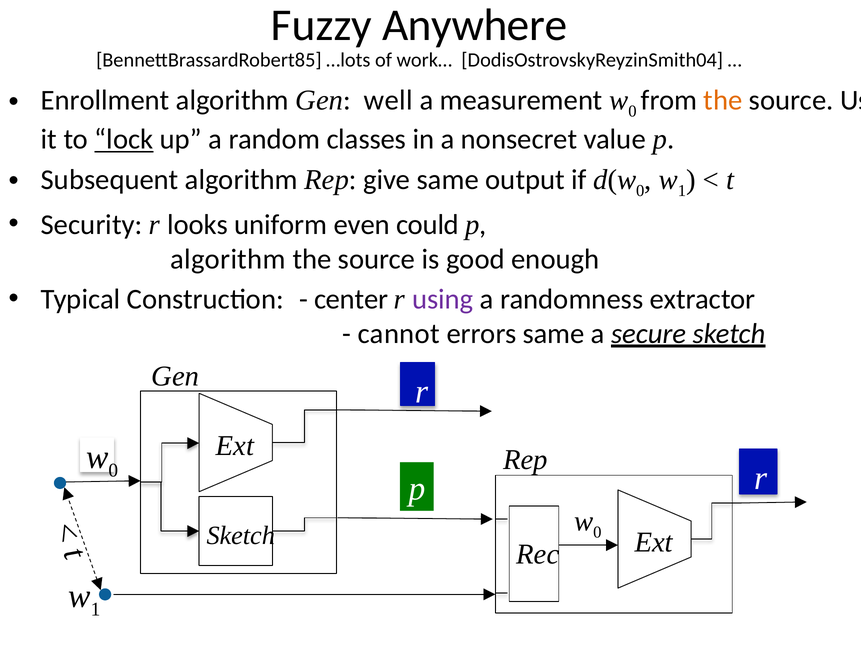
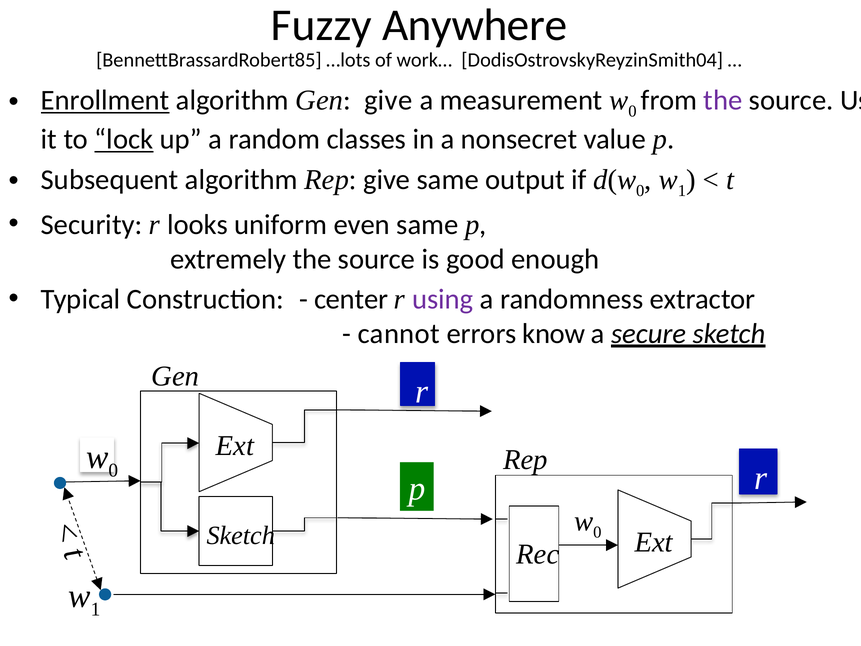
Enrollment underline: none -> present
Gen well: well -> give
the at (723, 100) colour: orange -> purple
even could: could -> same
algorithm at (228, 259): algorithm -> extremely
errors same: same -> know
